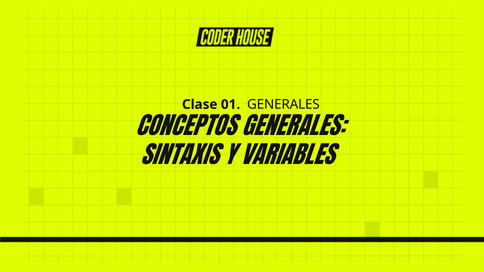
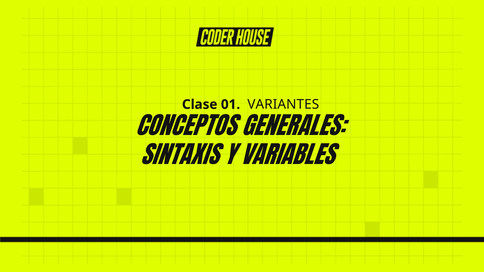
01 GENERALES: GENERALES -> VARIANTES
